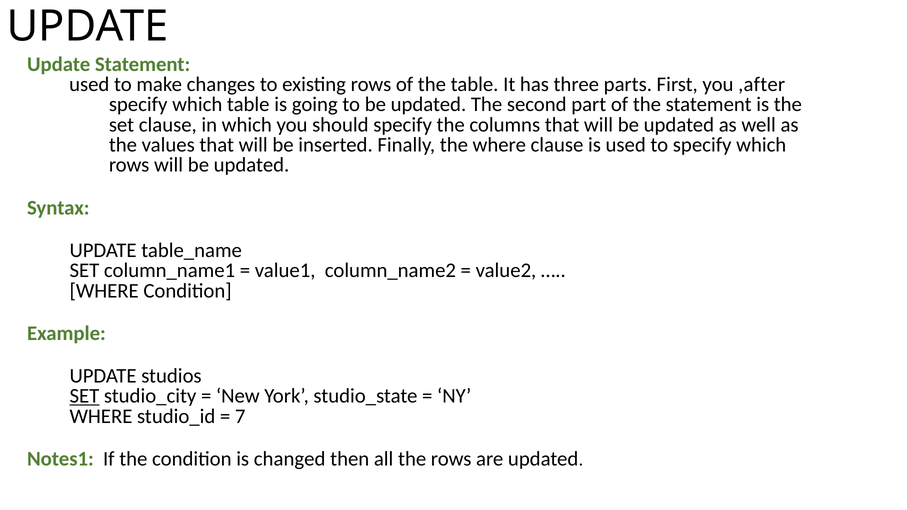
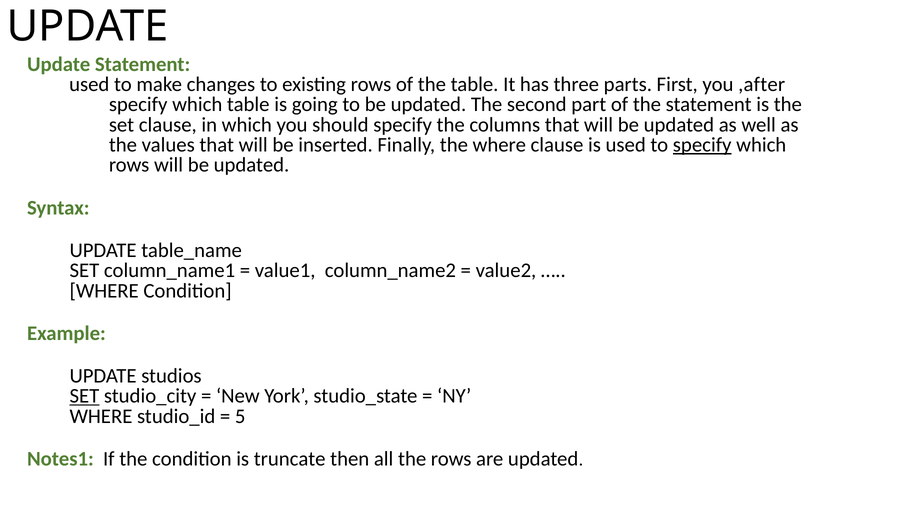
specify at (702, 145) underline: none -> present
7: 7 -> 5
changed: changed -> truncate
